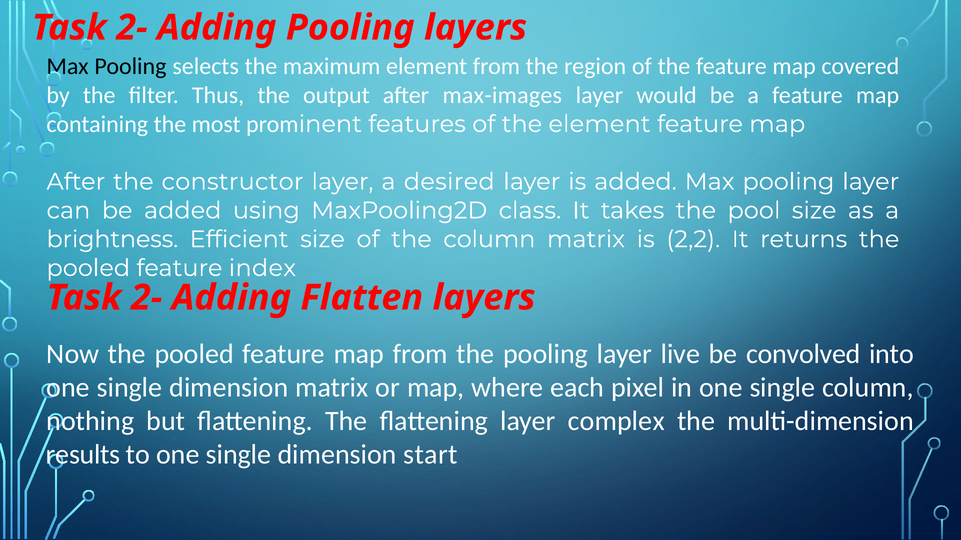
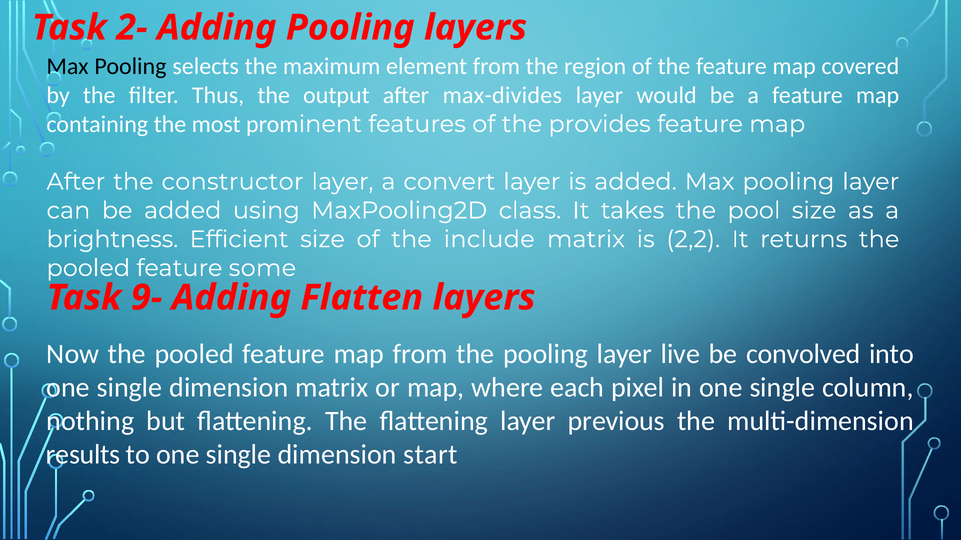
max-images: max-images -> max-divides
the element: element -> provides
desired: desired -> convert
the column: column -> include
index: index -> some
2- at (147, 298): 2- -> 9-
complex: complex -> previous
